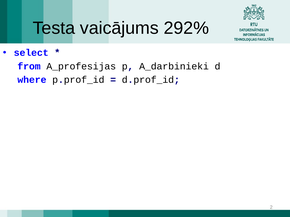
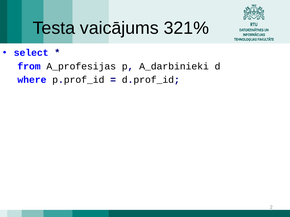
292%: 292% -> 321%
